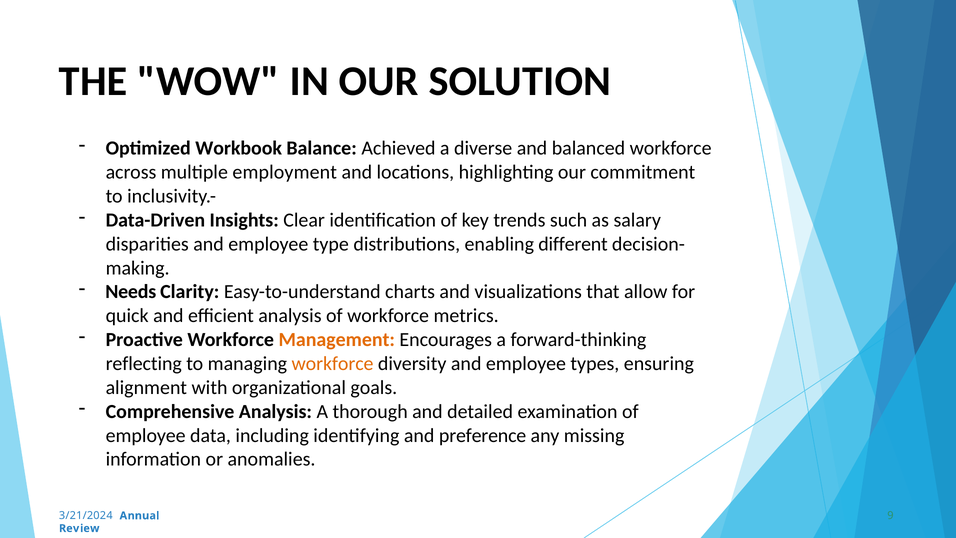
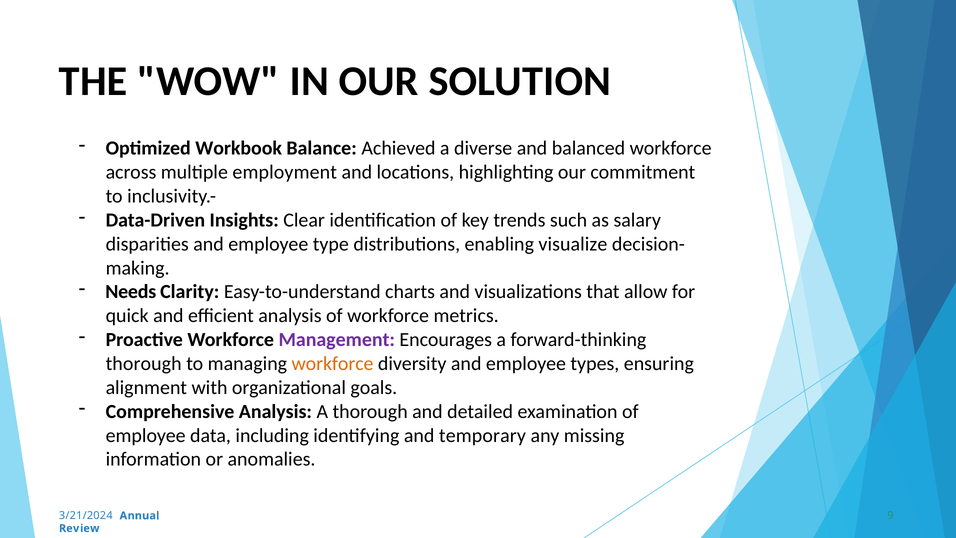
different: different -> visualize
Management colour: orange -> purple
reflecting at (144, 363): reflecting -> thorough
preference: preference -> temporary
